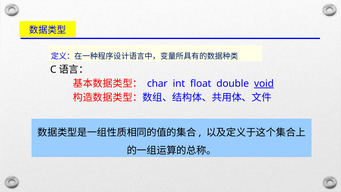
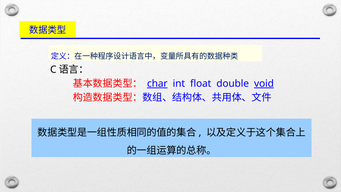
char underline: none -> present
